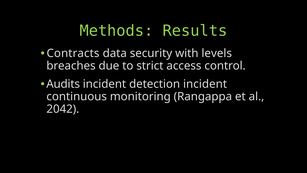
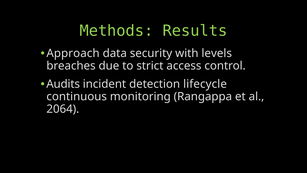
Contracts: Contracts -> Approach
detection incident: incident -> lifecycle
2042: 2042 -> 2064
